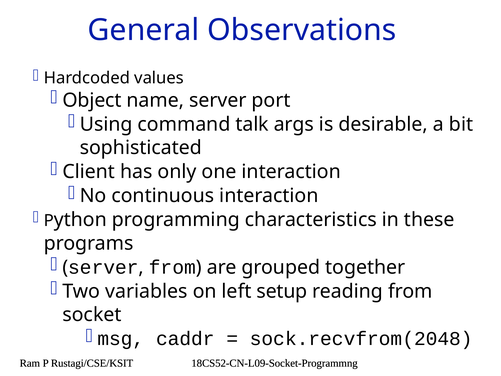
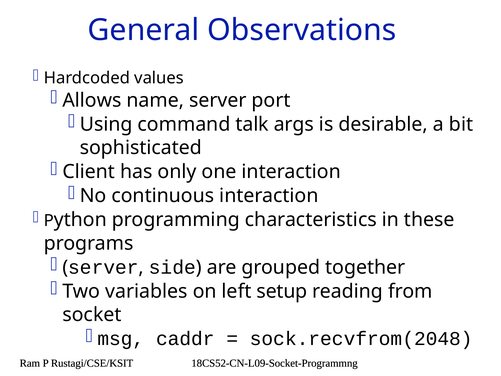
Object: Object -> Allows
from at (172, 267): from -> side
